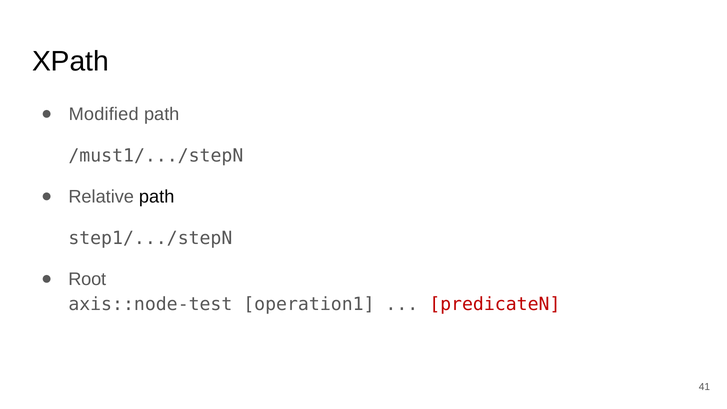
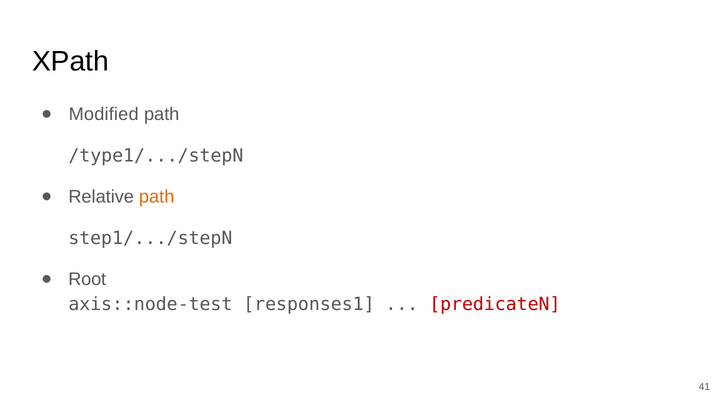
/must1/.../stepN: /must1/.../stepN -> /type1/.../stepN
path at (157, 197) colour: black -> orange
operation1: operation1 -> responses1
